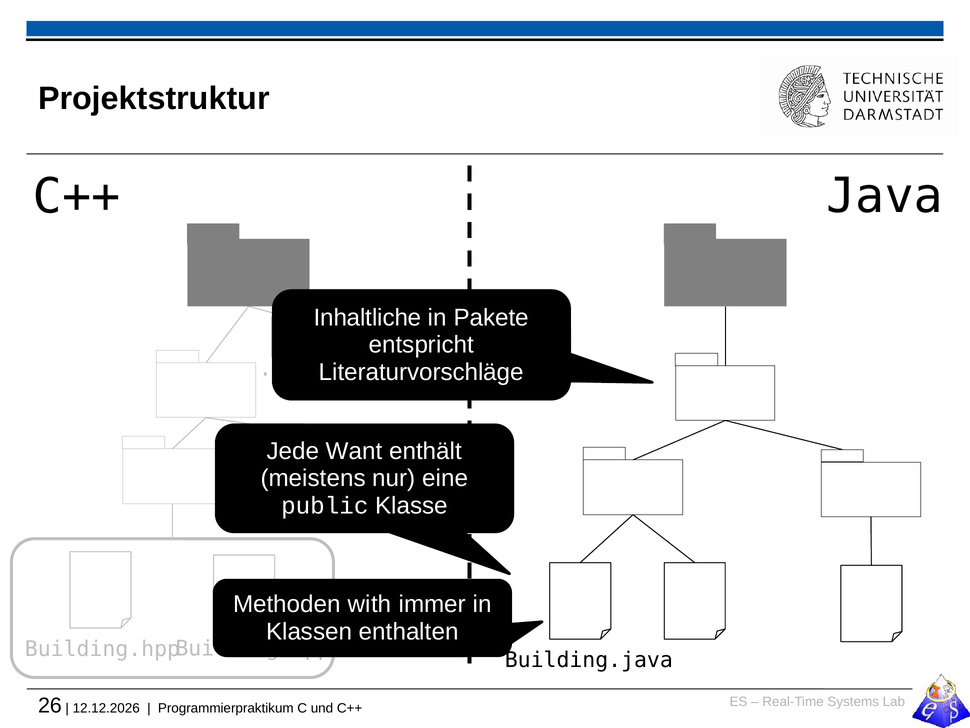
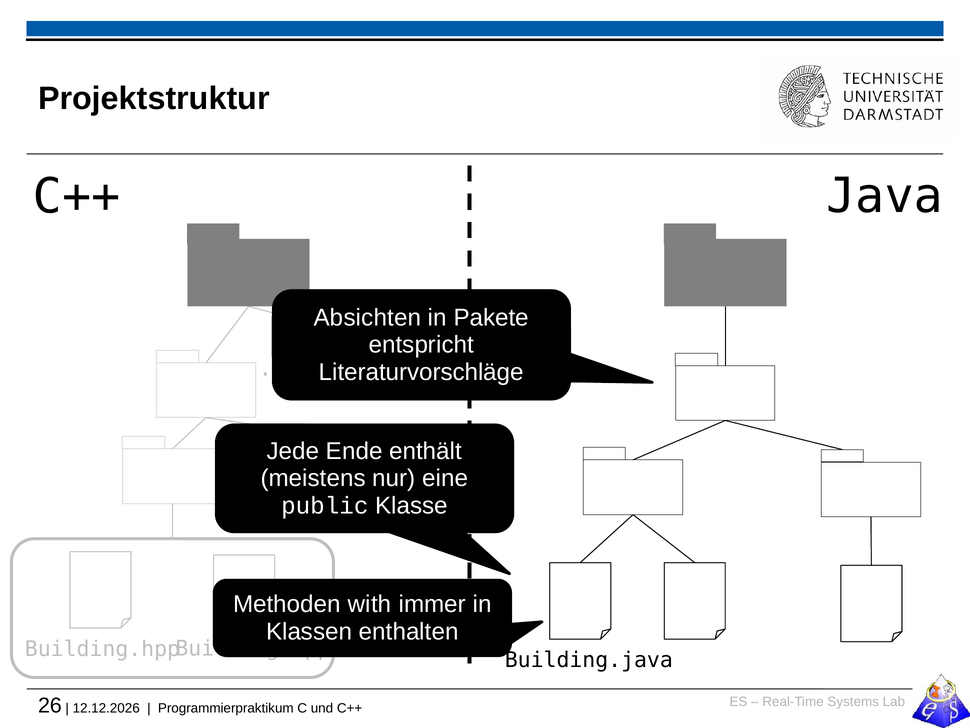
Inhaltliche: Inhaltliche -> Absichten
Want: Want -> Ende
